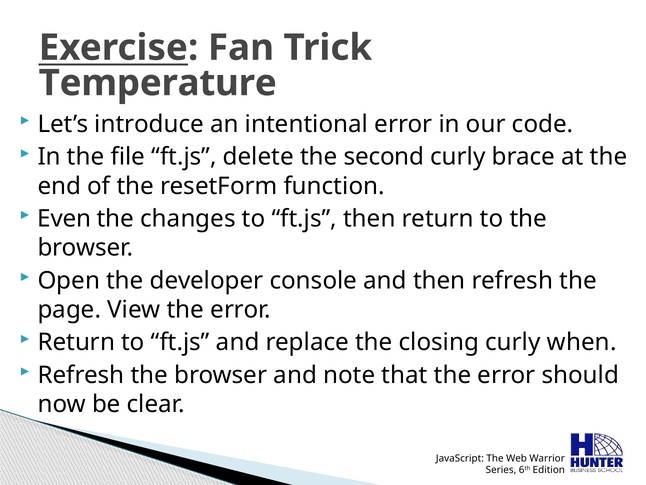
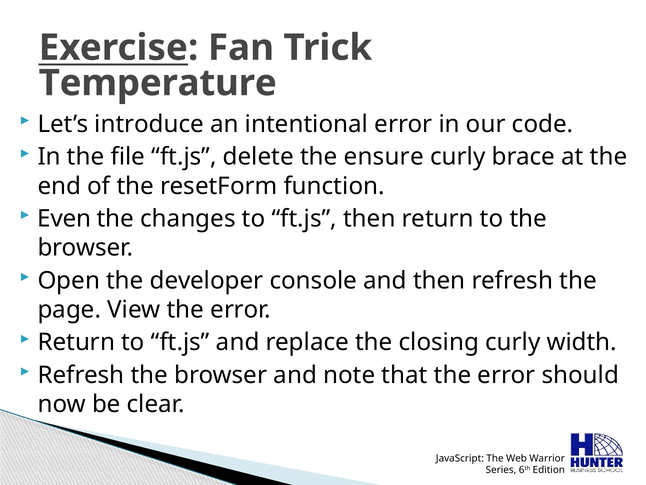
second: second -> ensure
when: when -> width
